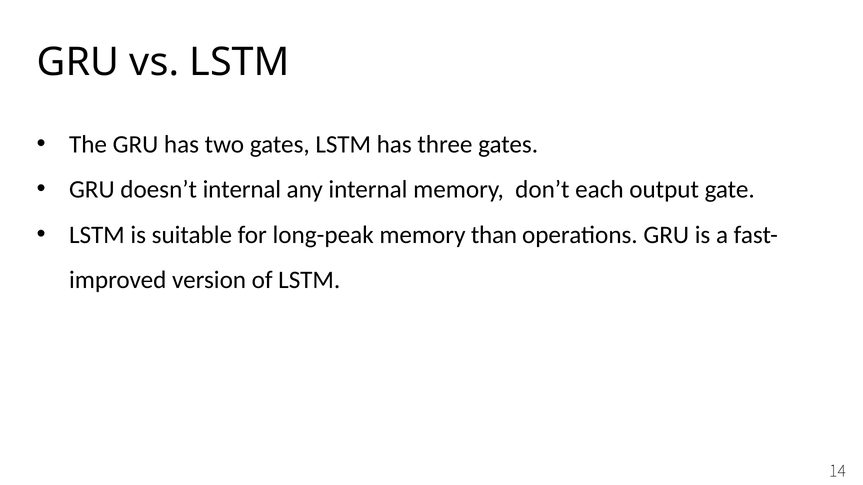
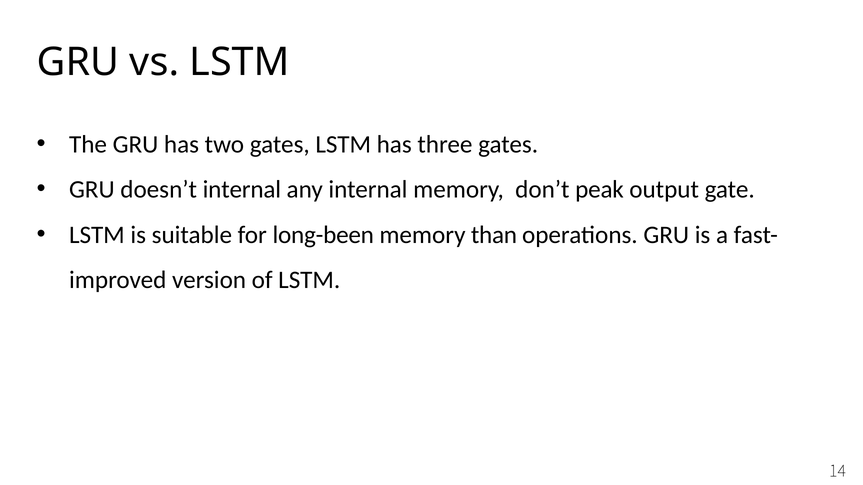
each: each -> peak
long-peak: long-peak -> long-been
